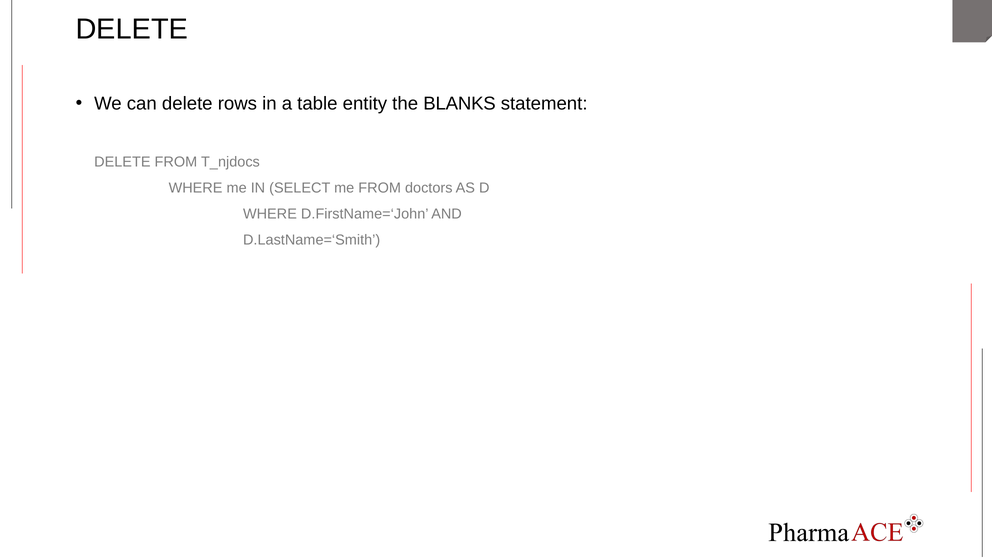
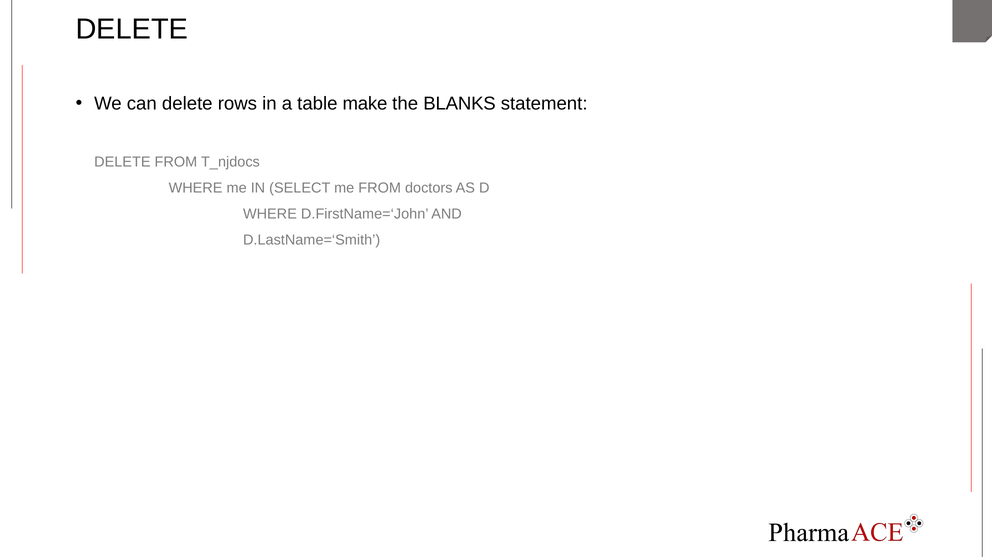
entity: entity -> make
